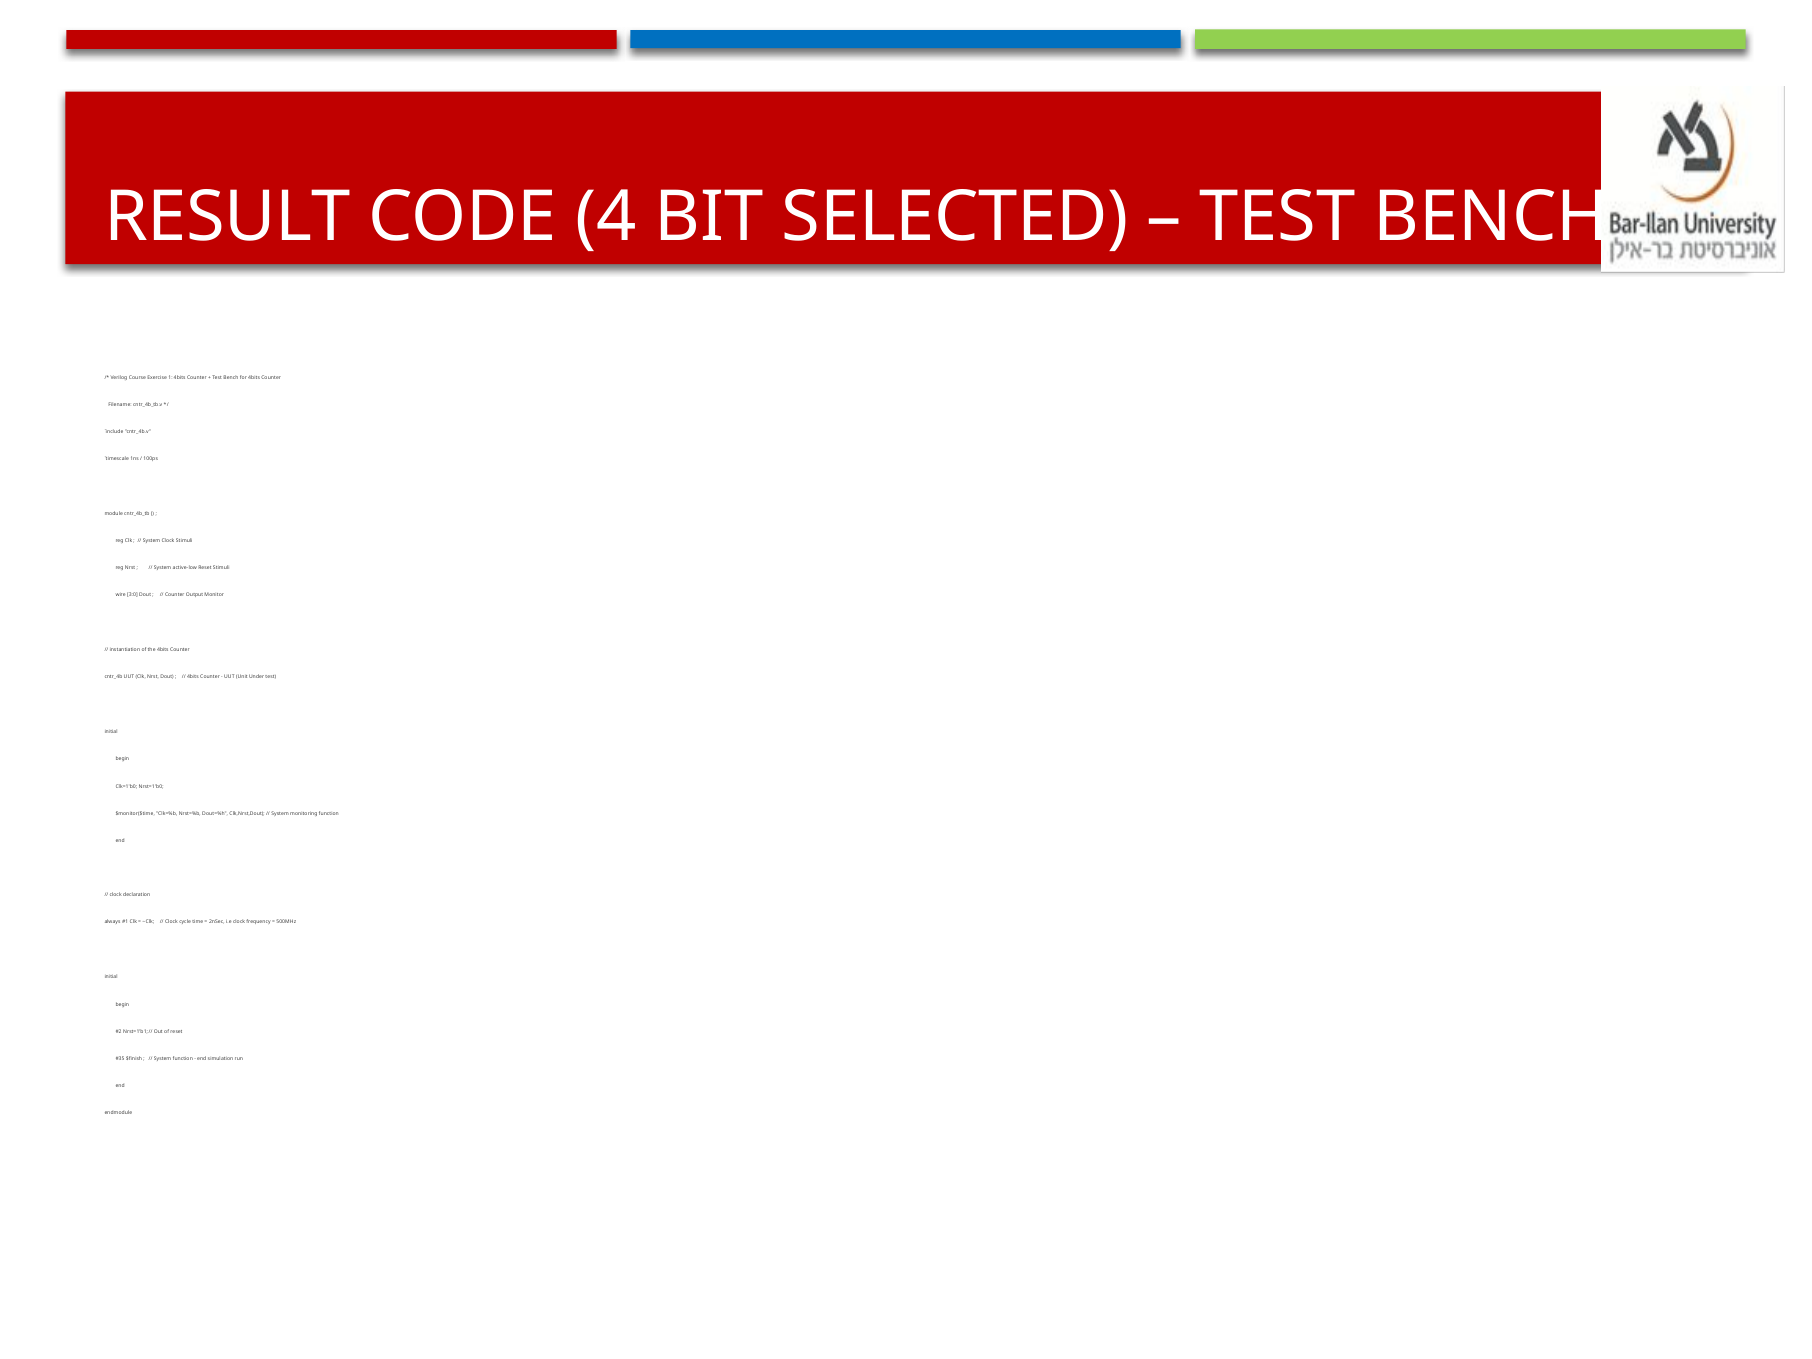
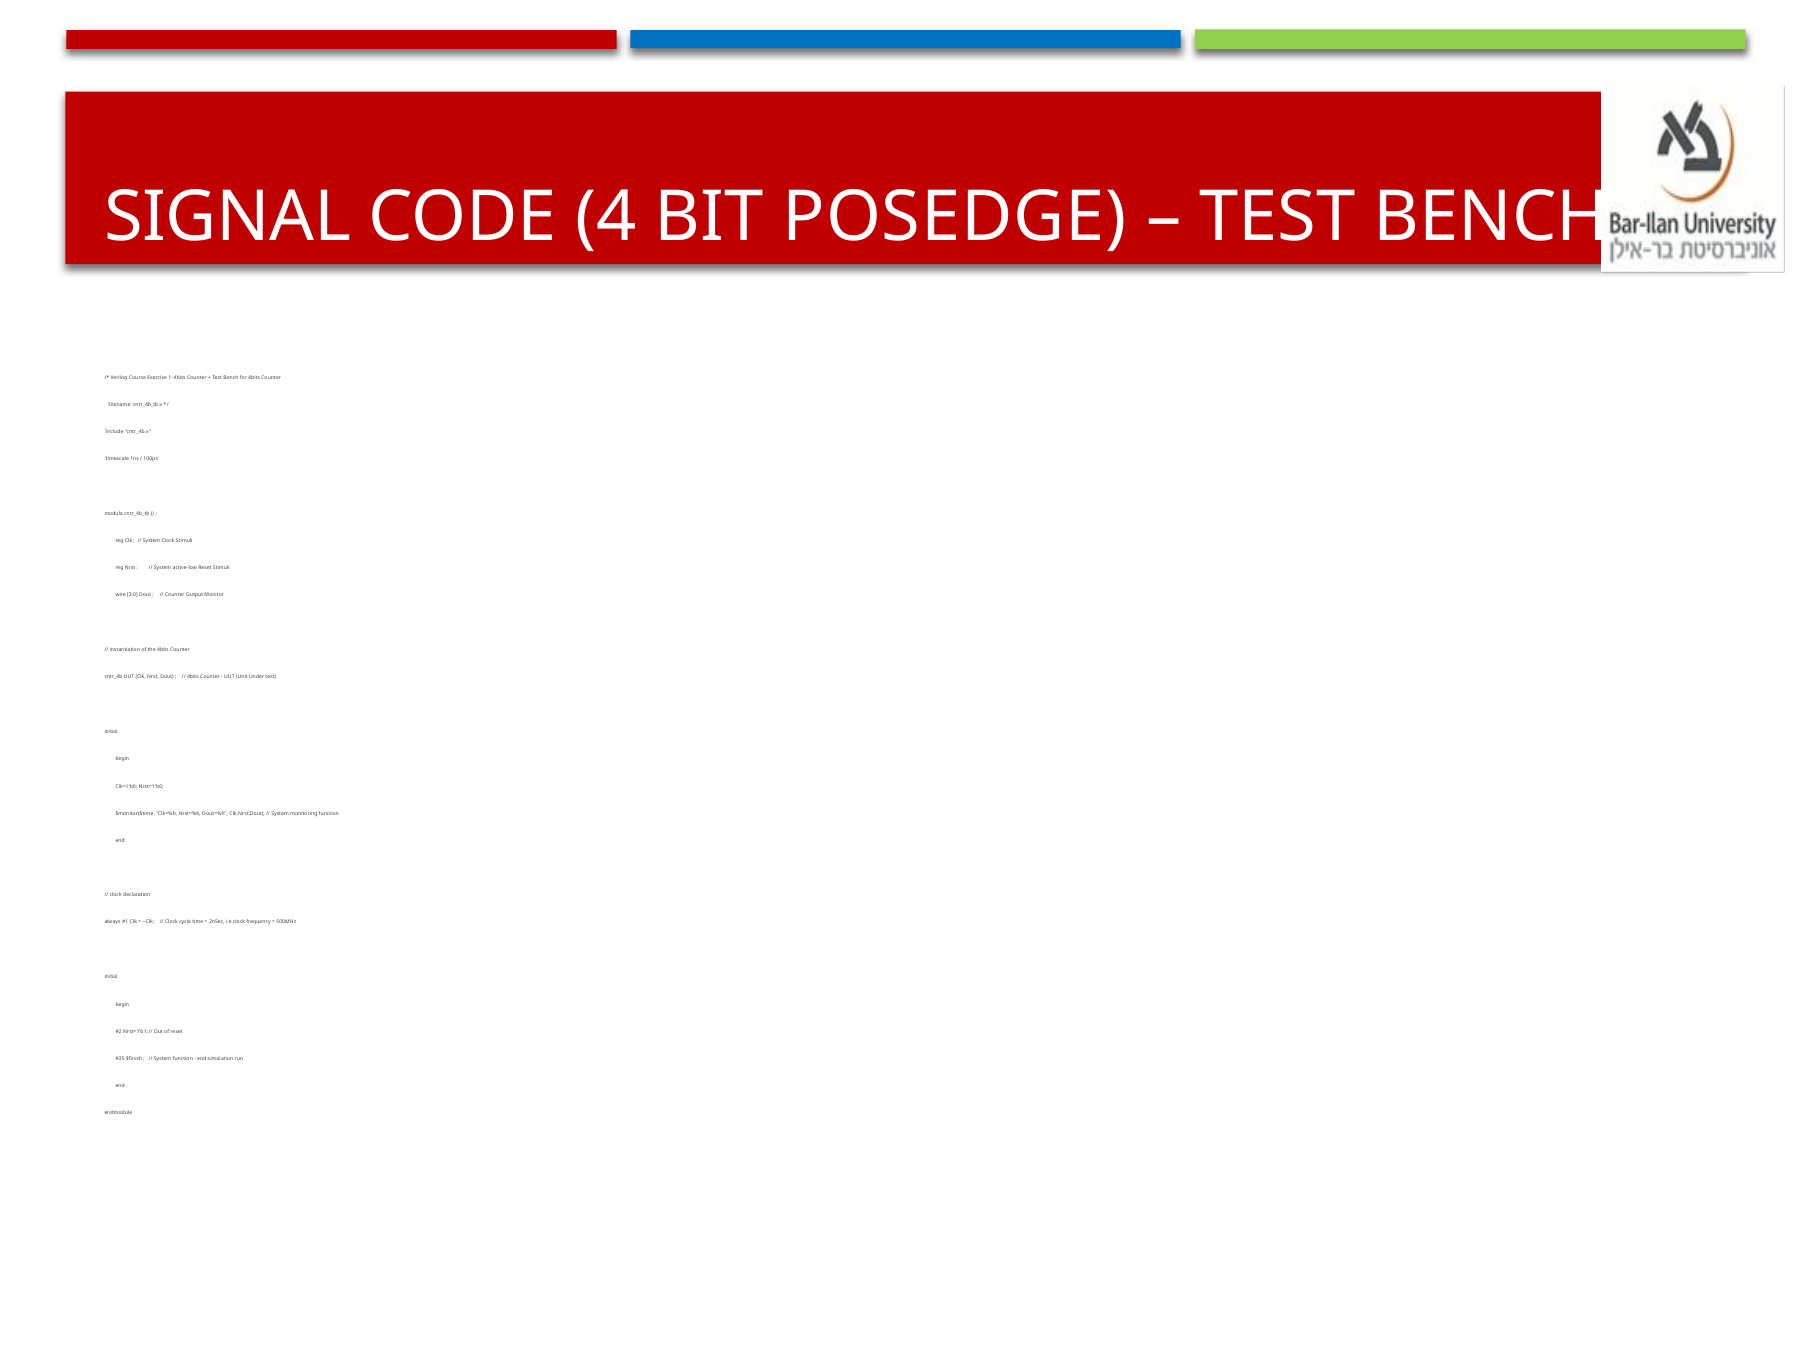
RESULT: RESULT -> SIGNAL
SELECTED: SELECTED -> POSEDGE
